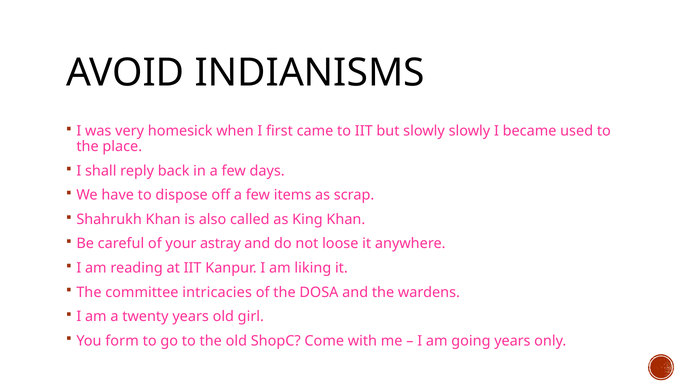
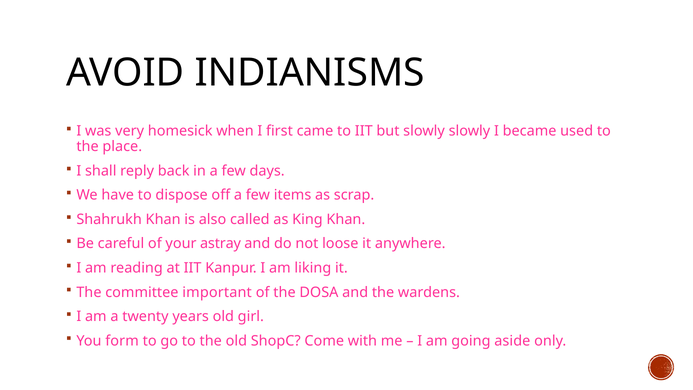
intricacies: intricacies -> important
going years: years -> aside
